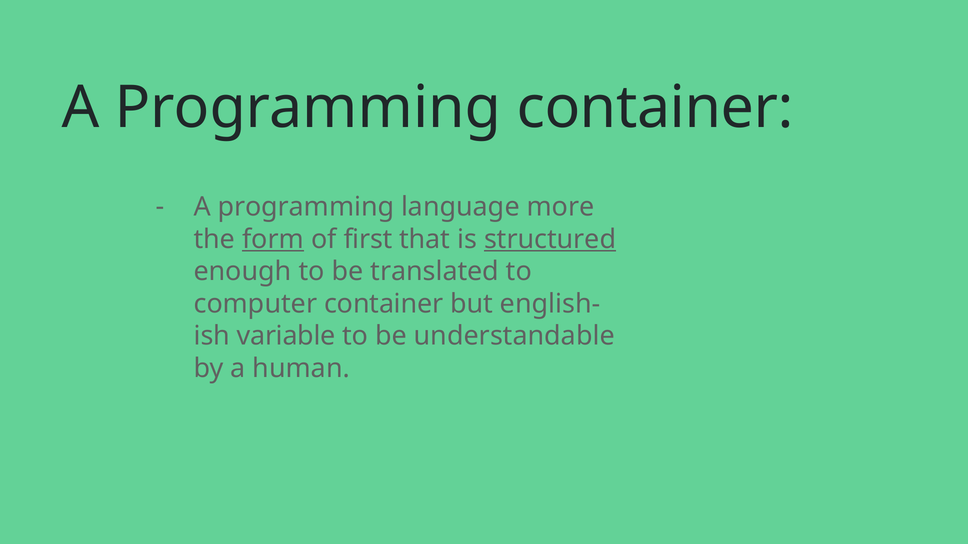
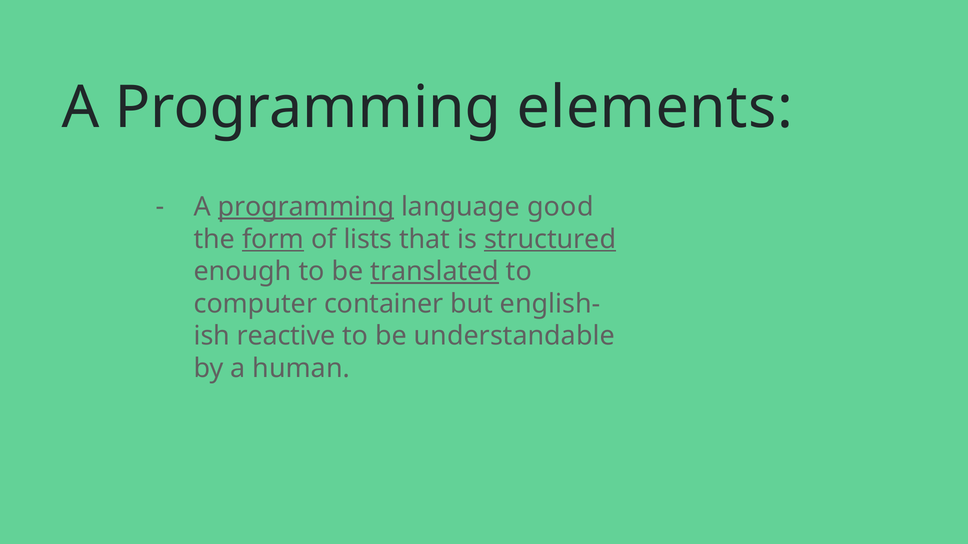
Programming container: container -> elements
programming at (306, 207) underline: none -> present
more: more -> good
first: first -> lists
translated underline: none -> present
variable: variable -> reactive
